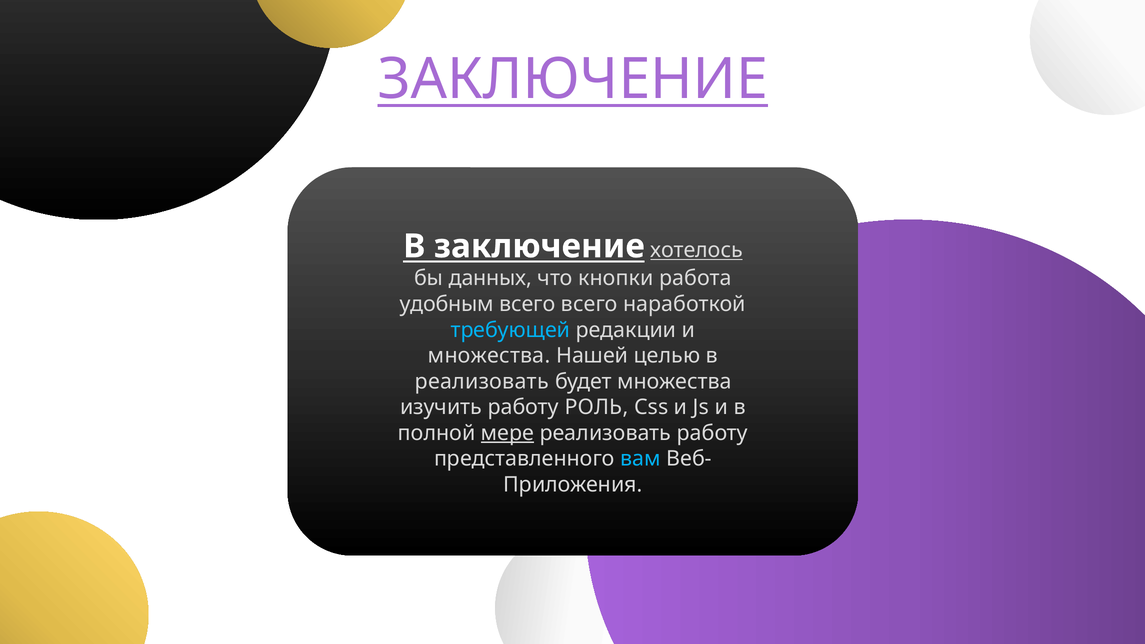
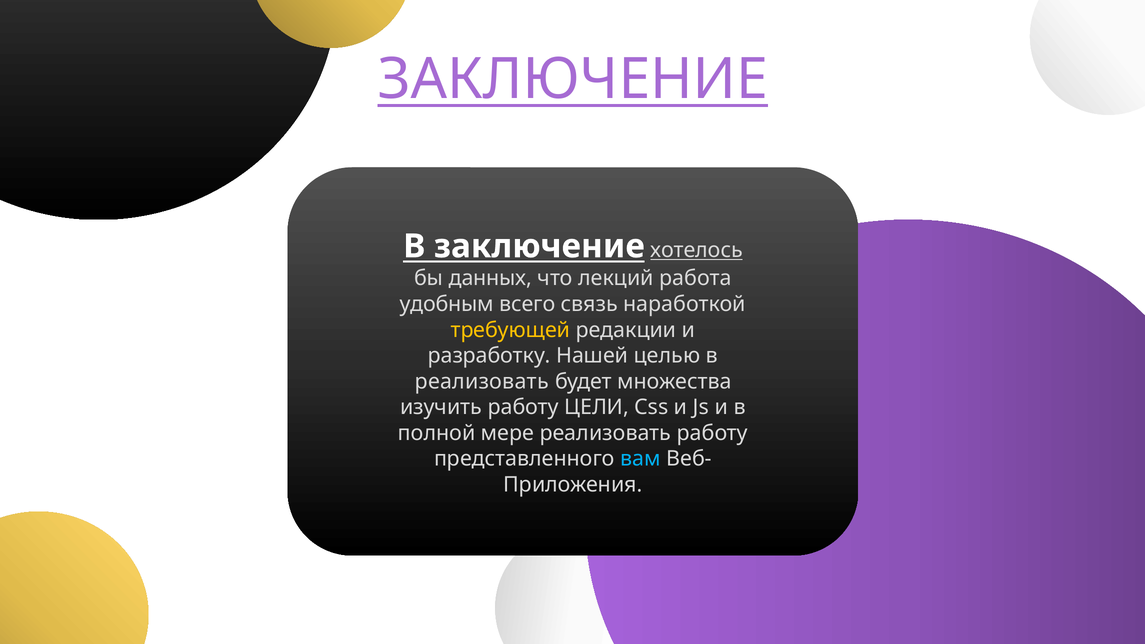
кнопки: кнопки -> лекций
всего всего: всего -> связь
требующей colour: light blue -> yellow
множества at (489, 356): множества -> разработку
РОЛЬ: РОЛЬ -> ЦЕЛИ
мере underline: present -> none
